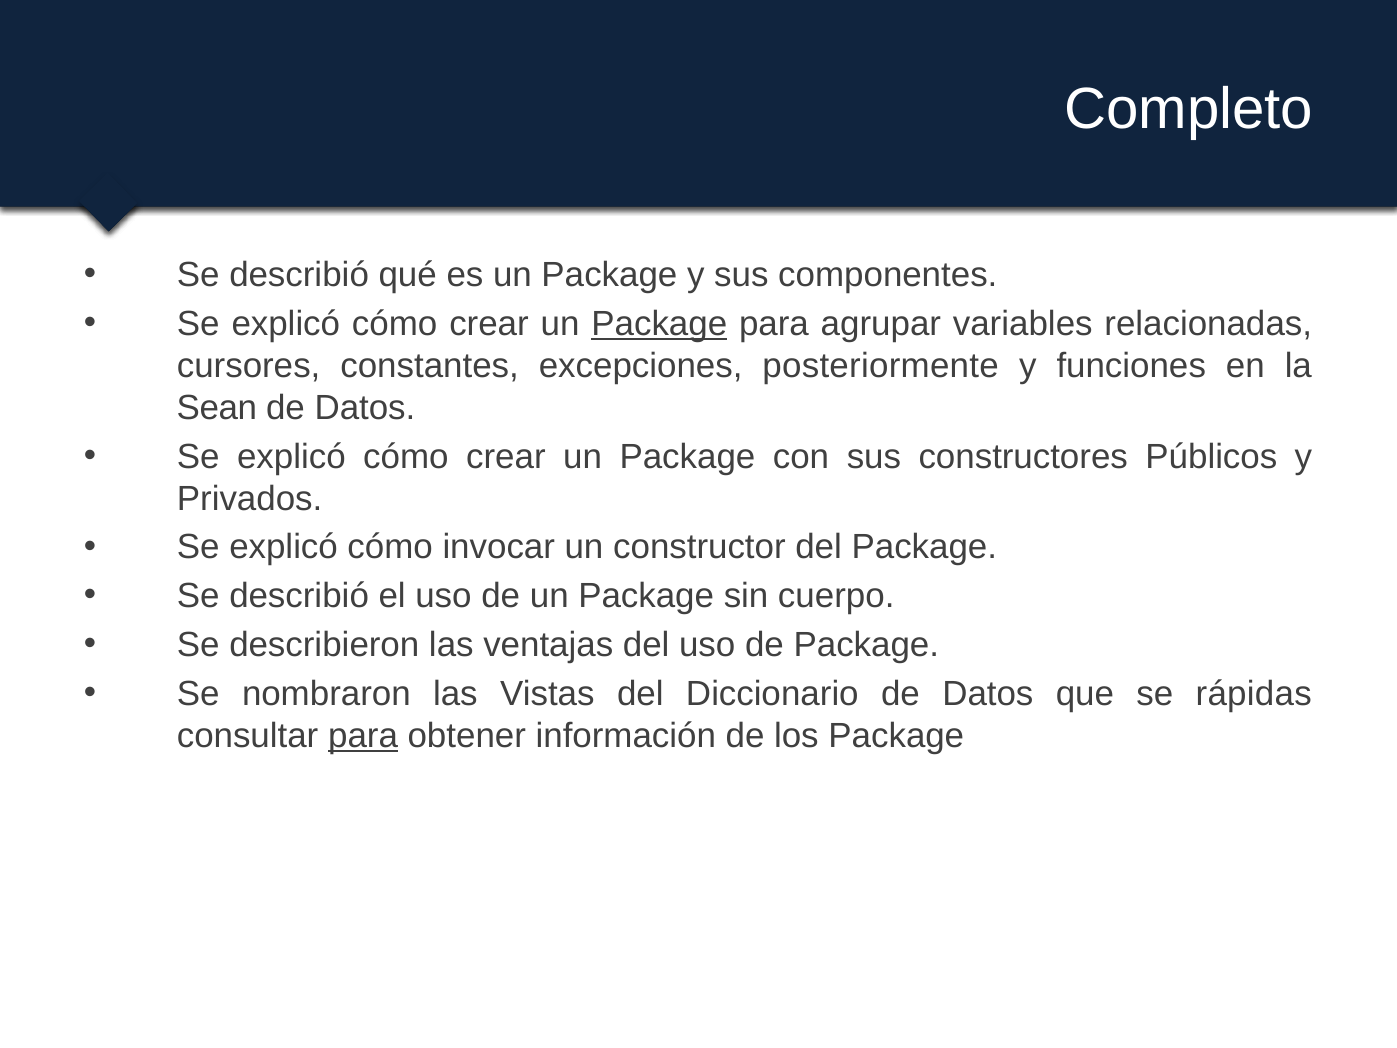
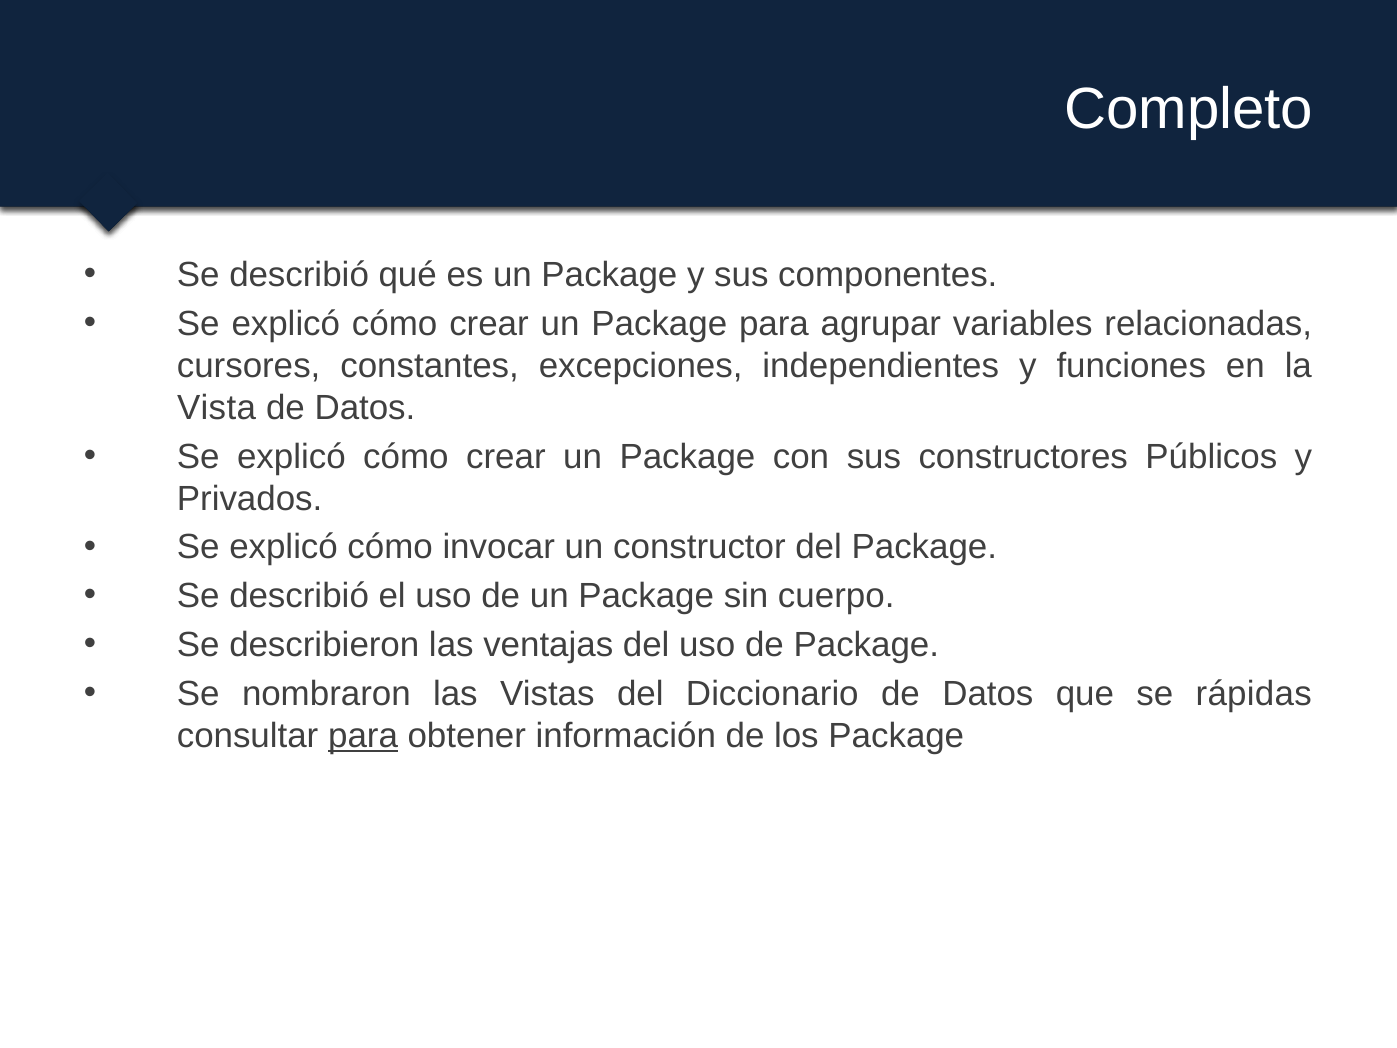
Package at (659, 324) underline: present -> none
posteriormente: posteriormente -> independientes
Sean: Sean -> Vista
